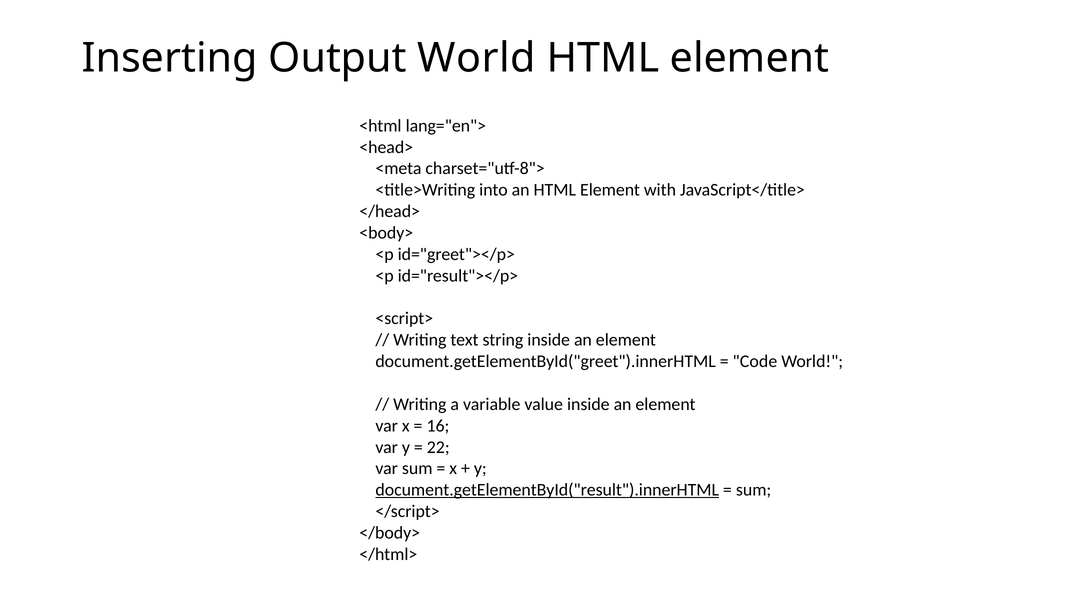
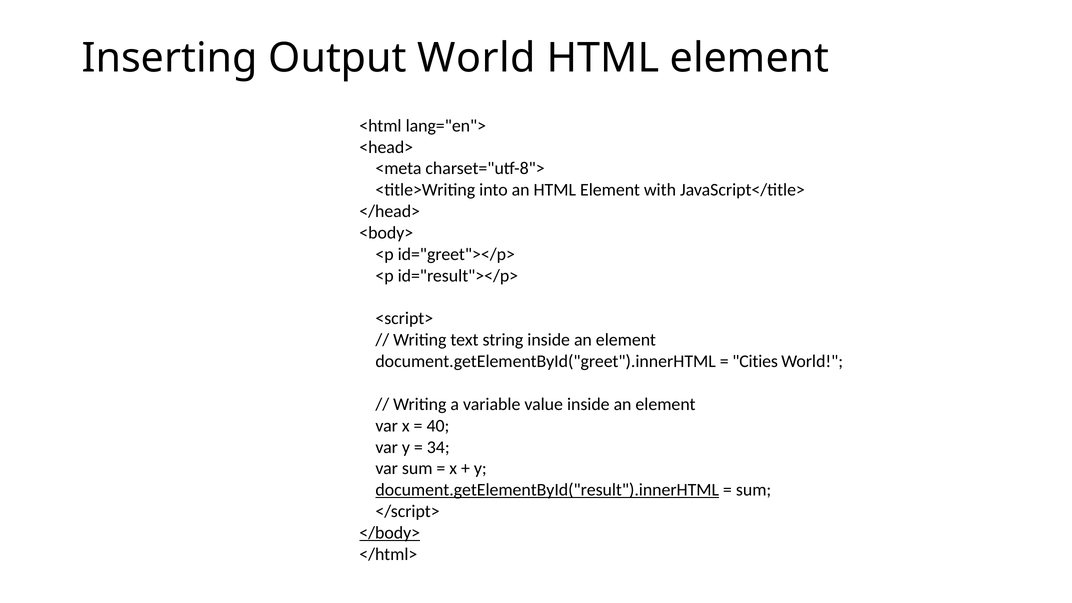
Code: Code -> Cities
16: 16 -> 40
22: 22 -> 34
</body> underline: none -> present
